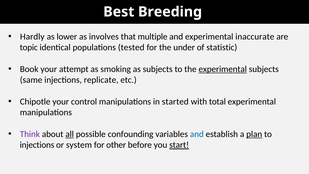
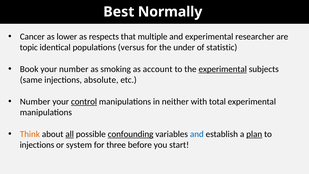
Breeding: Breeding -> Normally
Hardly: Hardly -> Cancer
involves: involves -> respects
inaccurate: inaccurate -> researcher
tested: tested -> versus
your attempt: attempt -> number
as subjects: subjects -> account
replicate: replicate -> absolute
Chipotle at (35, 102): Chipotle -> Number
control underline: none -> present
started: started -> neither
Think colour: purple -> orange
confounding underline: none -> present
other: other -> three
start underline: present -> none
